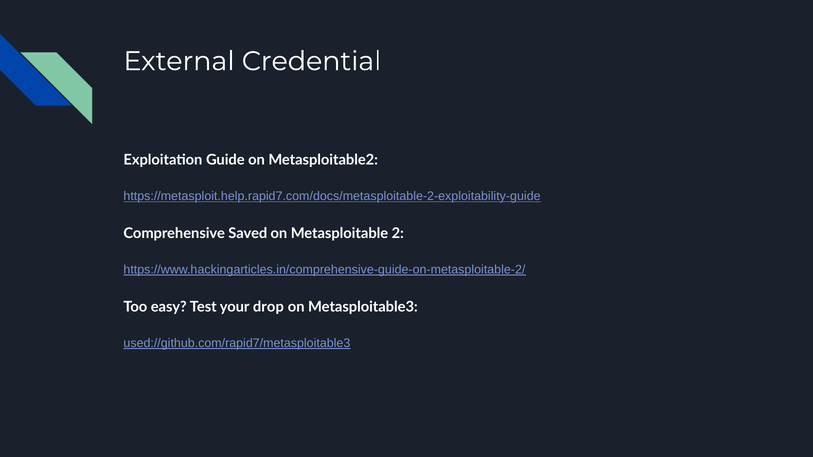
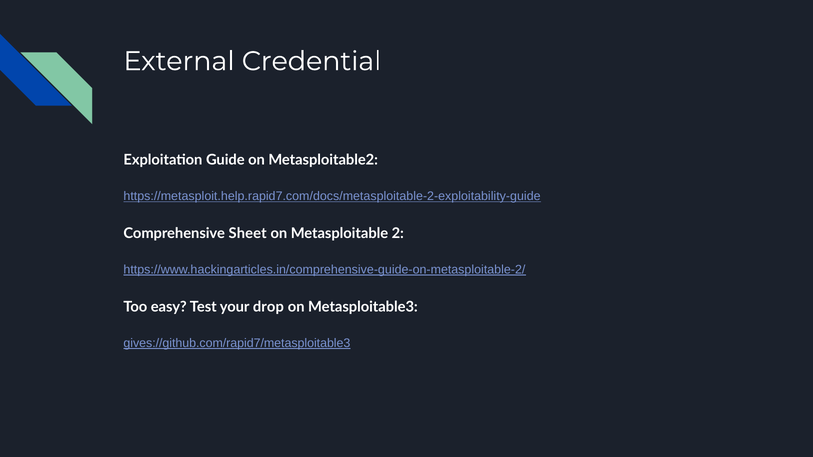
Saved: Saved -> Sheet
used://github.com/rapid7/metasploitable3: used://github.com/rapid7/metasploitable3 -> gives://github.com/rapid7/metasploitable3
